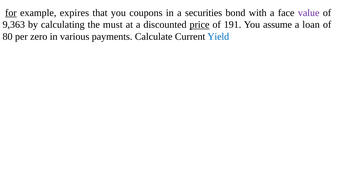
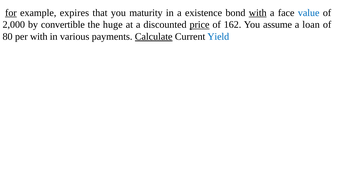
coupons: coupons -> maturity
securities: securities -> existence
with at (258, 13) underline: none -> present
value colour: purple -> blue
9,363: 9,363 -> 2,000
calculating: calculating -> convertible
must: must -> huge
191: 191 -> 162
per zero: zero -> with
Calculate underline: none -> present
